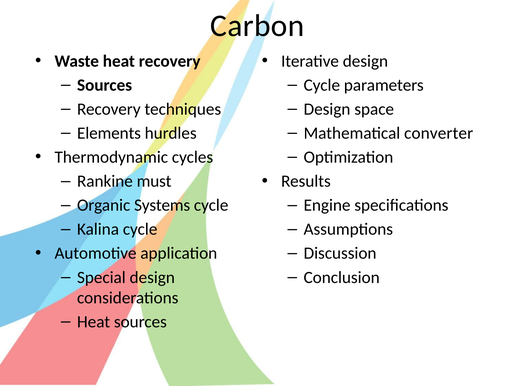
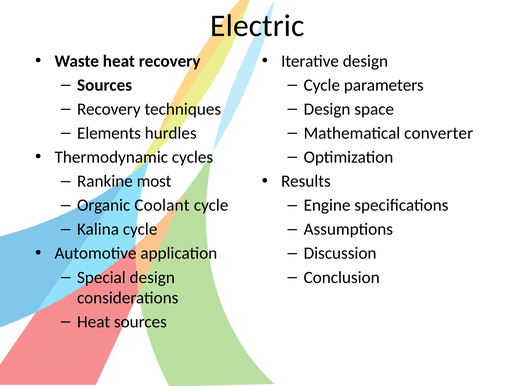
Carbon: Carbon -> Electric
must: must -> most
Systems: Systems -> Coolant
